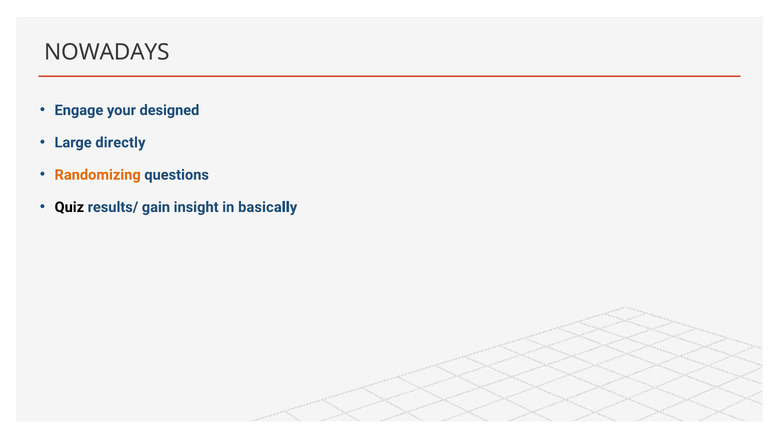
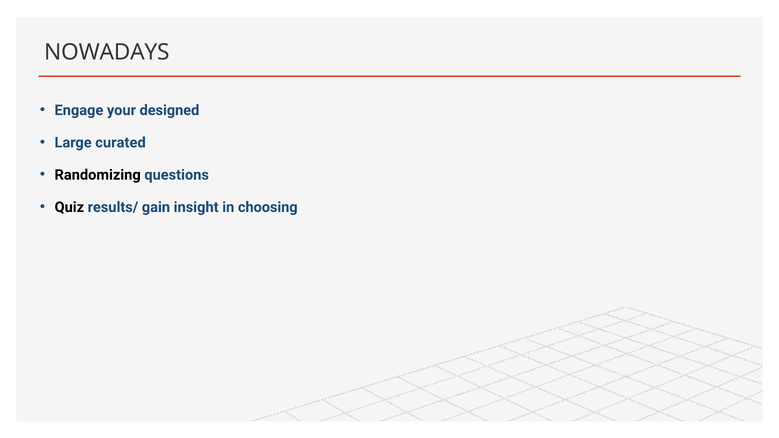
directly: directly -> curated
Randomizing colour: orange -> black
basically: basically -> choosing
